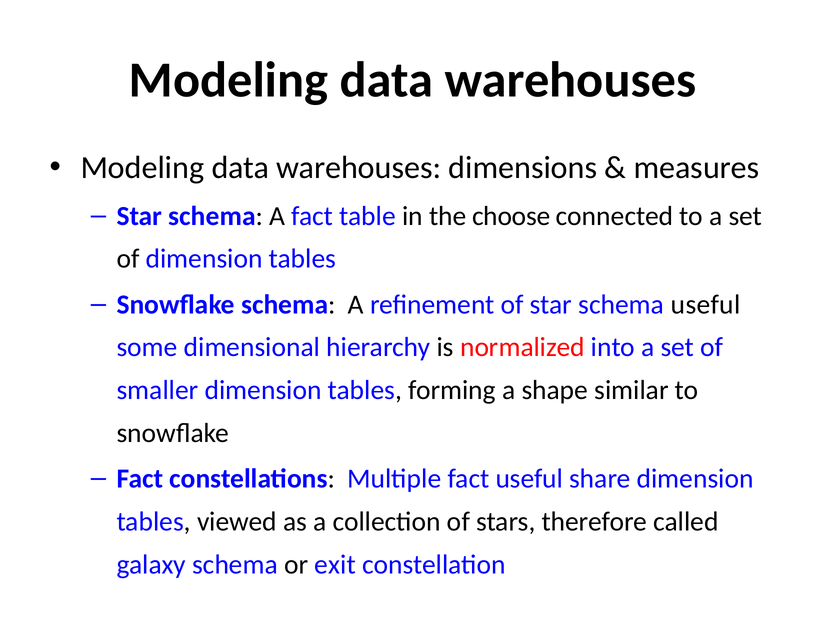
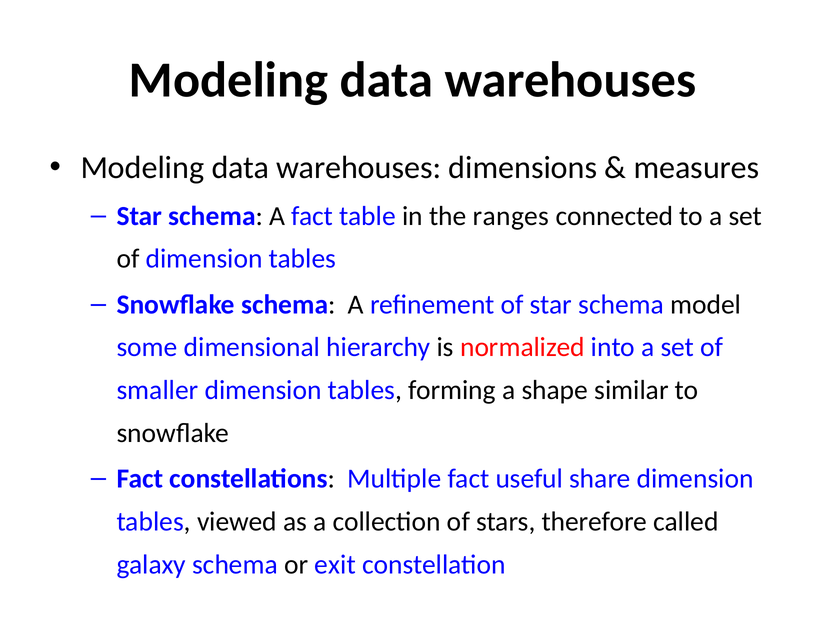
choose: choose -> ranges
schema useful: useful -> model
